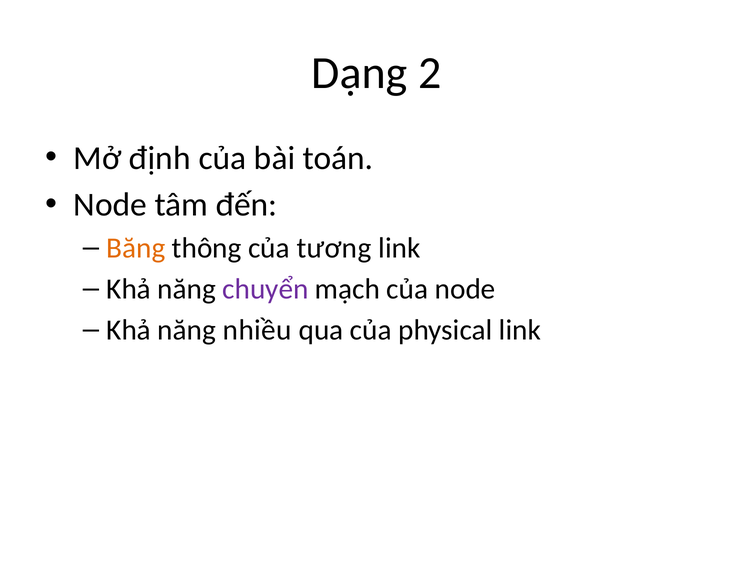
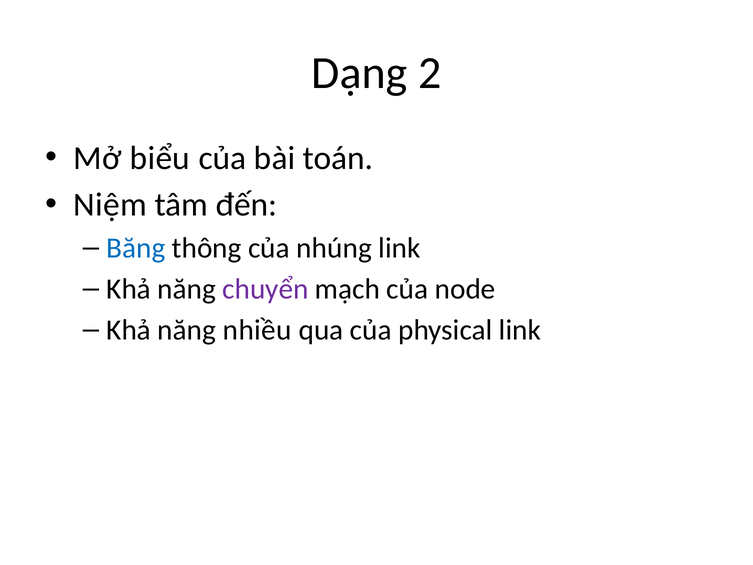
định: định -> biểu
Node at (110, 205): Node -> Niệm
Băng colour: orange -> blue
tương: tương -> nhúng
